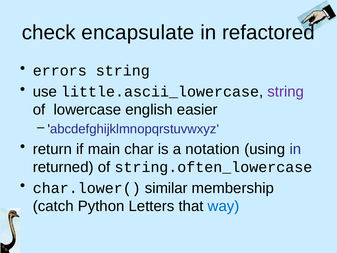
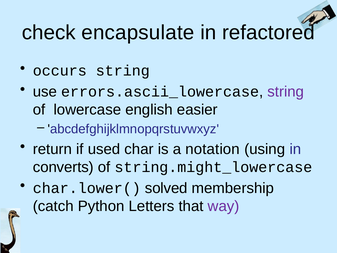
errors: errors -> occurs
little.ascii_lowercase: little.ascii_lowercase -> errors.ascii_lowercase
main: main -> used
returned: returned -> converts
string.often_lowercase: string.often_lowercase -> string.might_lowercase
similar: similar -> solved
way colour: blue -> purple
